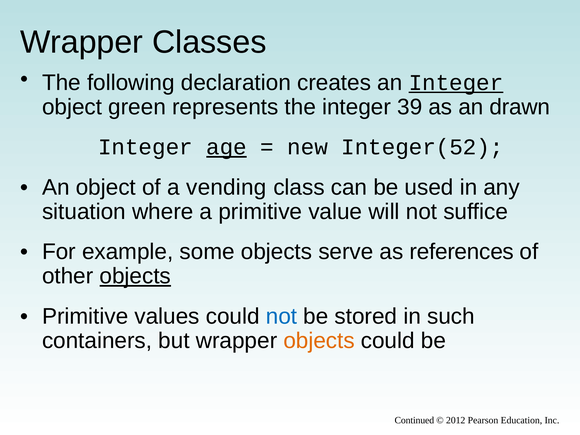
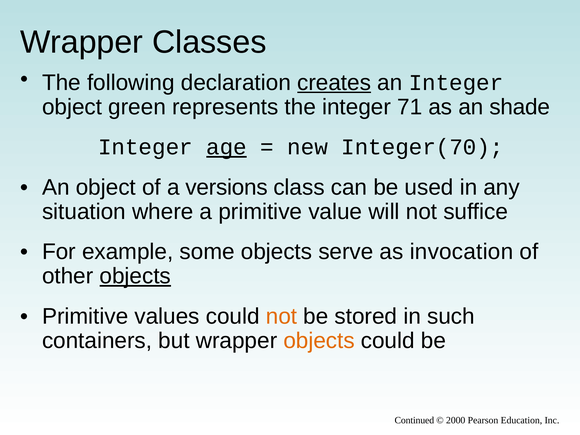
creates underline: none -> present
Integer at (456, 83) underline: present -> none
39: 39 -> 71
drawn: drawn -> shade
Integer(52: Integer(52 -> Integer(70
vending: vending -> versions
references: references -> invocation
not at (281, 316) colour: blue -> orange
2012: 2012 -> 2000
